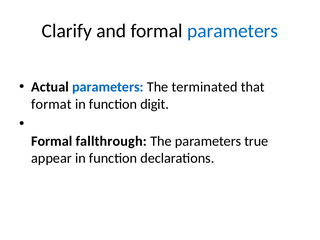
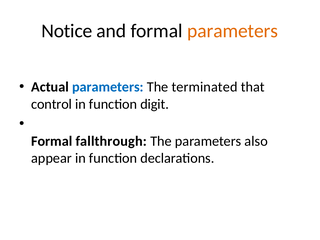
Clarify: Clarify -> Notice
parameters at (233, 31) colour: blue -> orange
format: format -> control
true: true -> also
